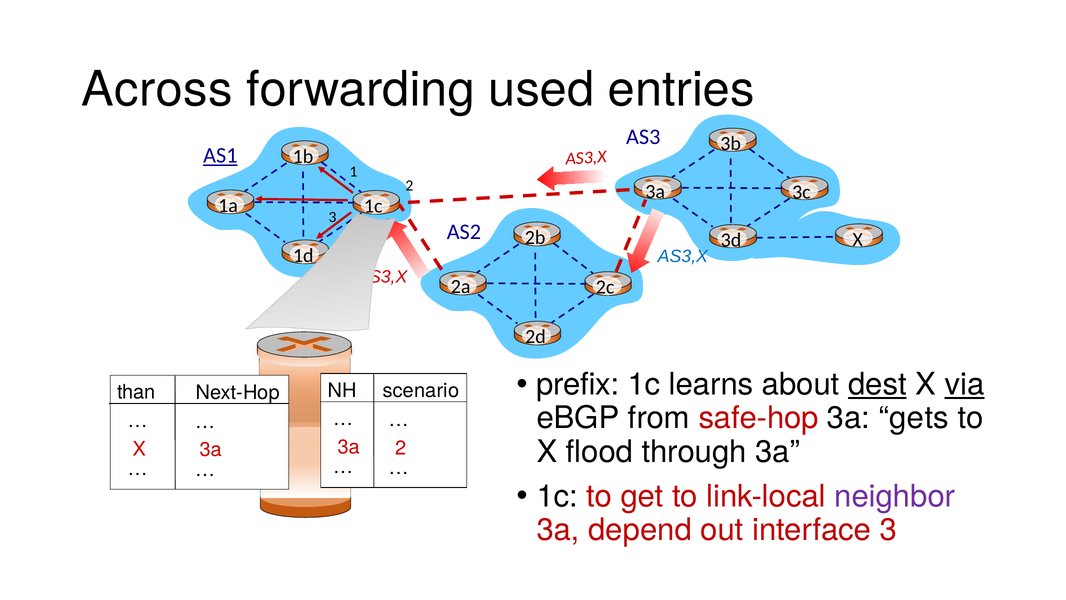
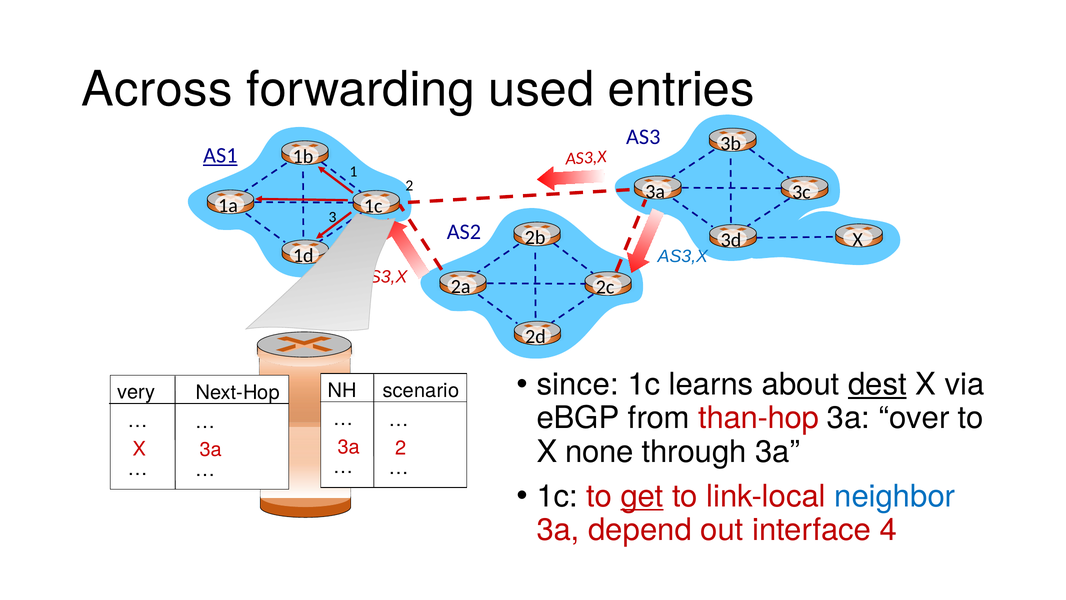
prefix: prefix -> since
via underline: present -> none
than: than -> very
safe-hop: safe-hop -> than-hop
gets: gets -> over
flood: flood -> none
get underline: none -> present
neighbor colour: purple -> blue
interface 3: 3 -> 4
